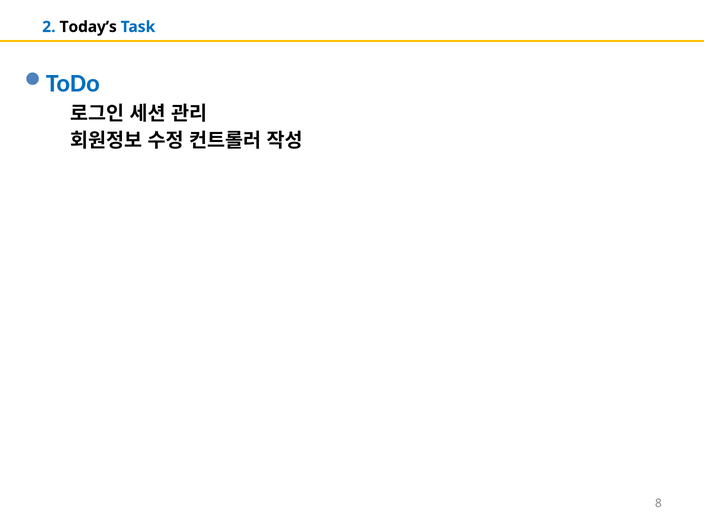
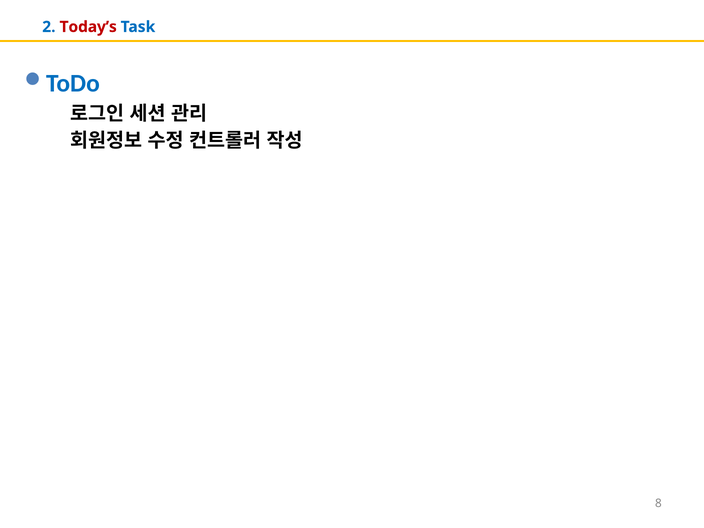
Today’s colour: black -> red
